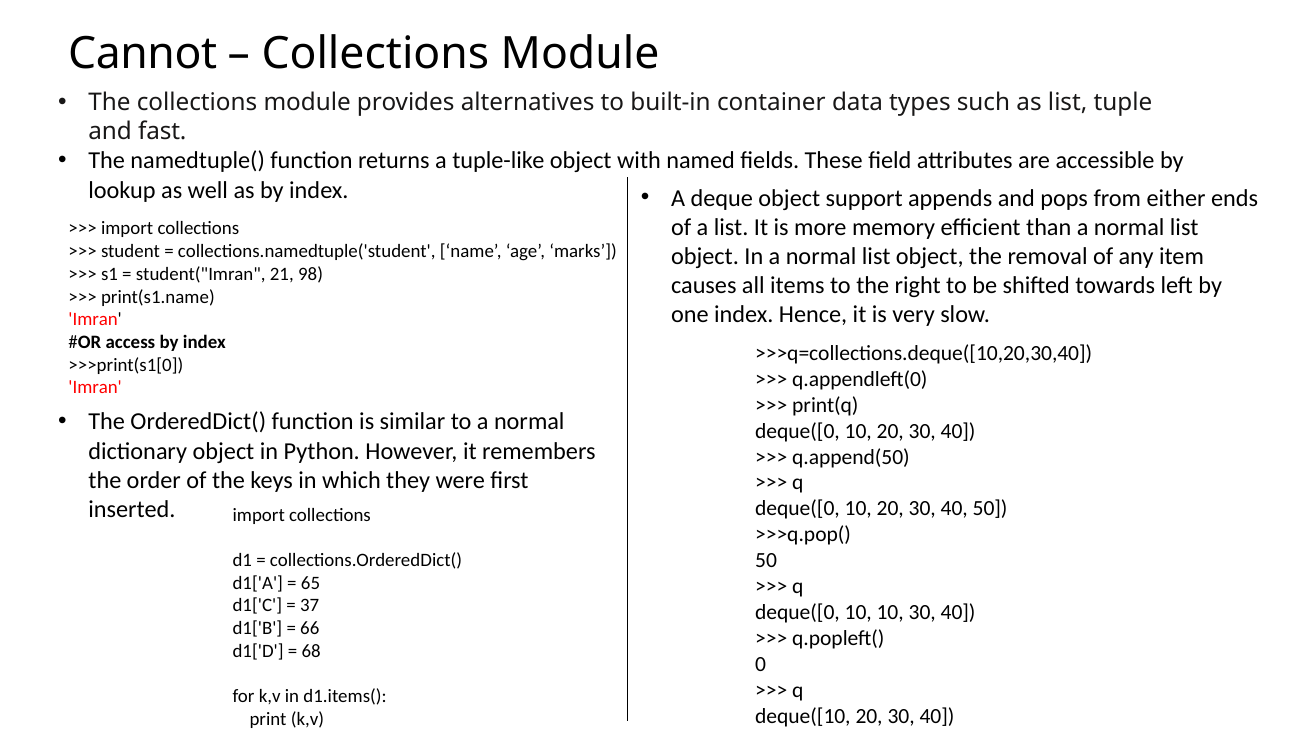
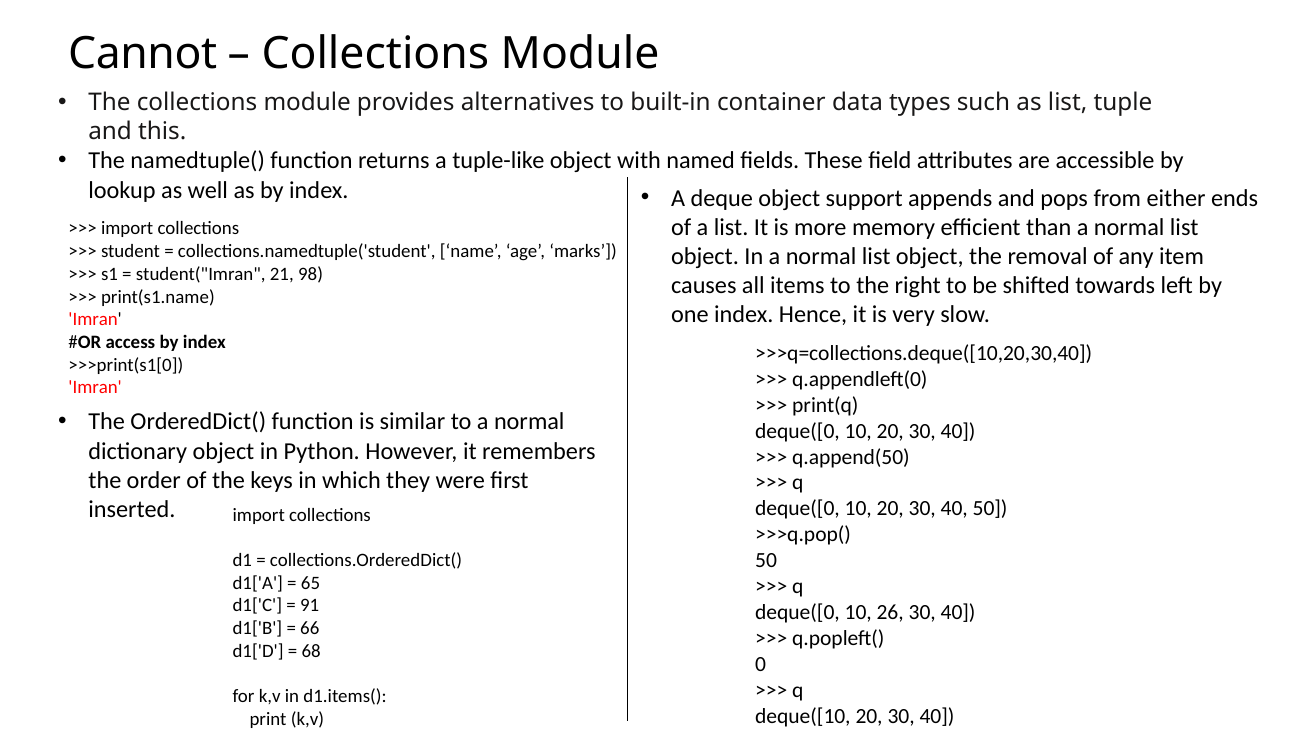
fast: fast -> this
37: 37 -> 91
10 10: 10 -> 26
